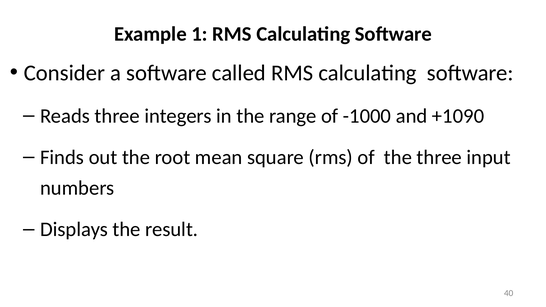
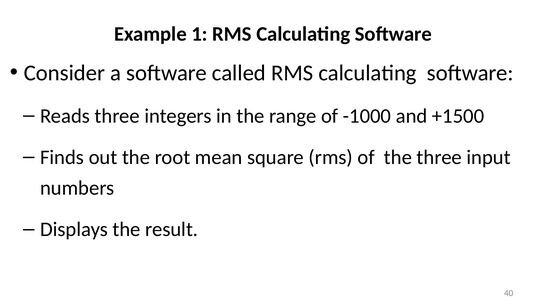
+1090: +1090 -> +1500
